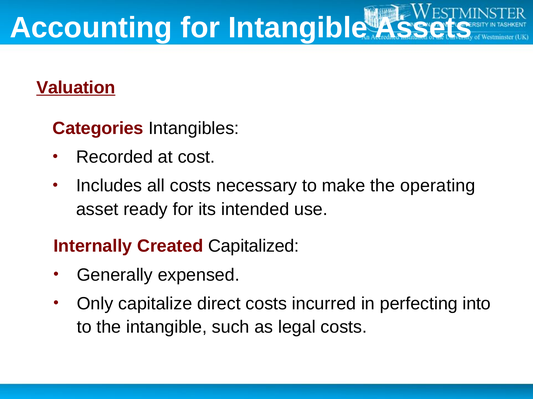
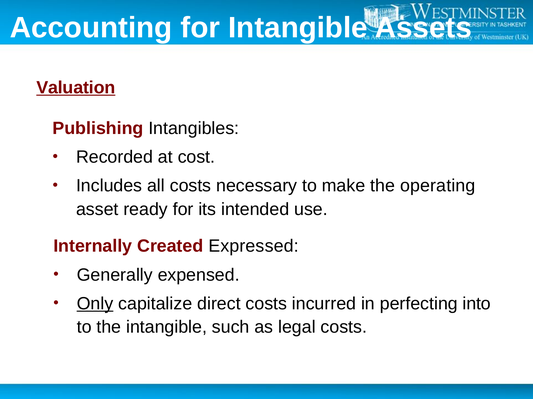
Categories: Categories -> Publishing
Capitalized: Capitalized -> Expressed
Only underline: none -> present
